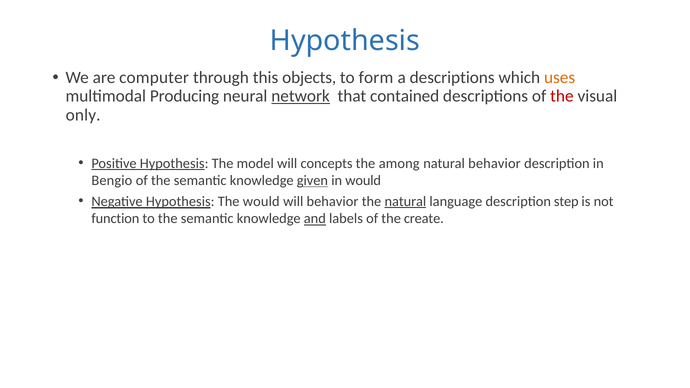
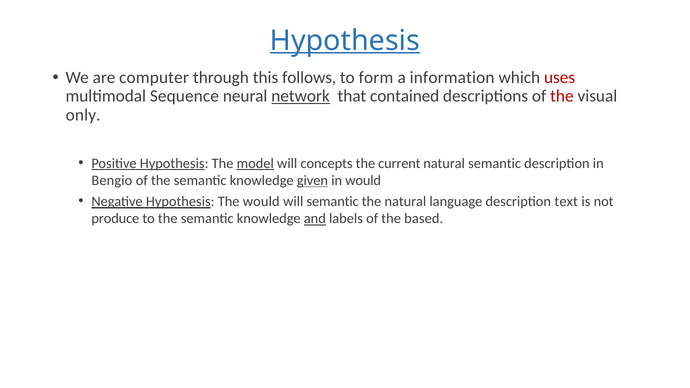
Hypothesis at (345, 41) underline: none -> present
objects: objects -> follows
a descriptions: descriptions -> information
uses colour: orange -> red
Producing: Producing -> Sequence
model underline: none -> present
among: among -> current
natural behavior: behavior -> semantic
will behavior: behavior -> semantic
natural at (405, 201) underline: present -> none
step: step -> text
function: function -> produce
create: create -> based
